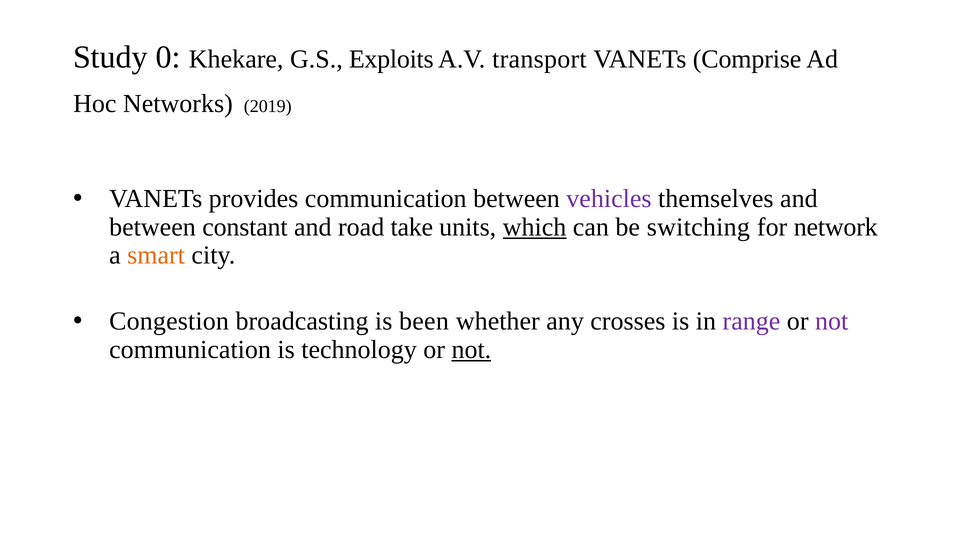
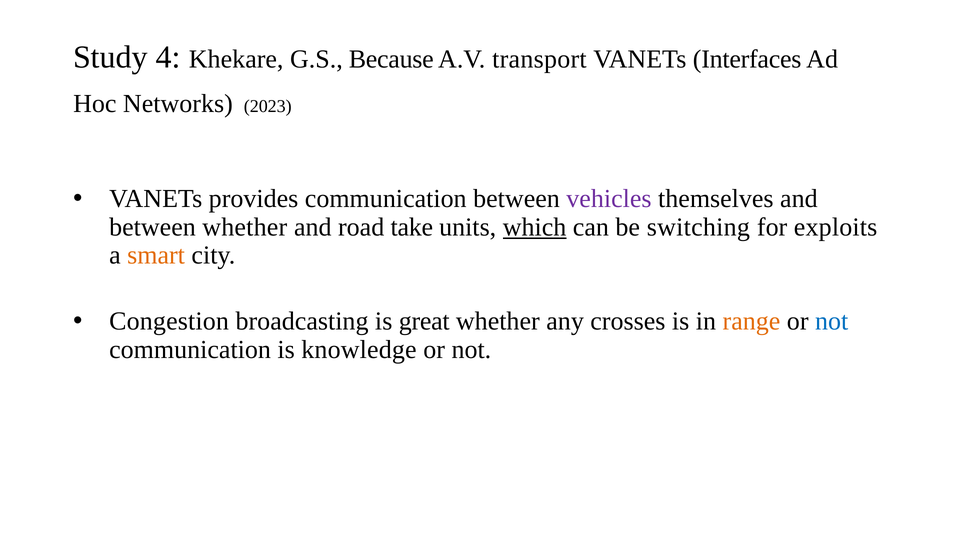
0: 0 -> 4
Exploits: Exploits -> Because
Comprise: Comprise -> Interfaces
2019: 2019 -> 2023
between constant: constant -> whether
network: network -> exploits
been: been -> great
range colour: purple -> orange
not at (832, 321) colour: purple -> blue
technology: technology -> knowledge
not at (471, 350) underline: present -> none
